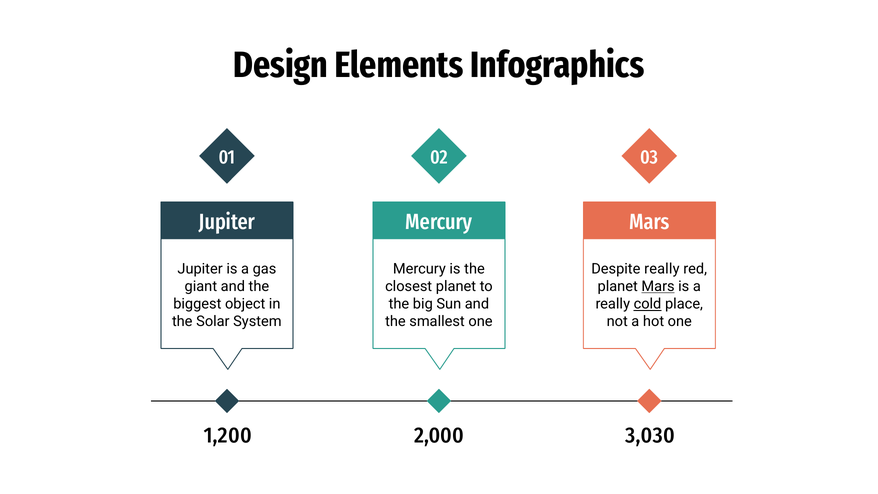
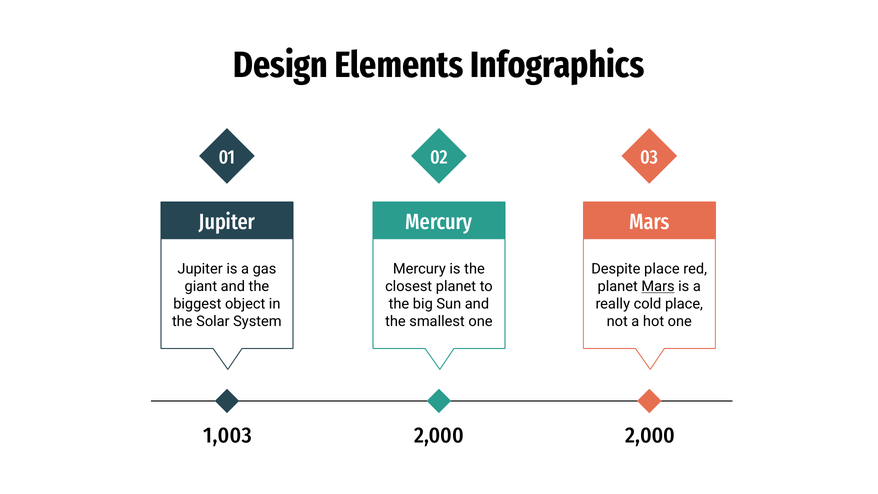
Despite really: really -> place
cold underline: present -> none
1,200: 1,200 -> 1,003
2,000 3,030: 3,030 -> 2,000
